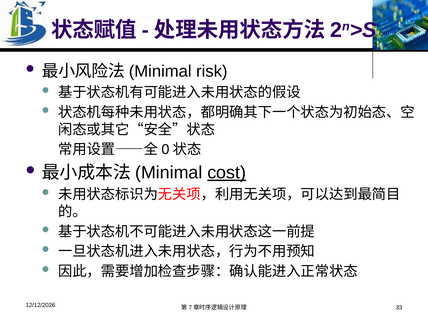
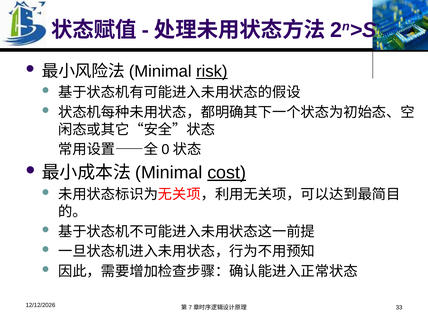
risk underline: none -> present
